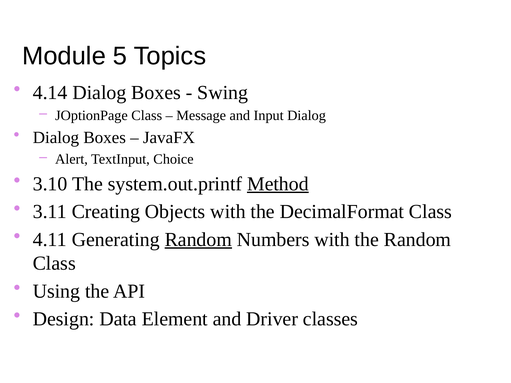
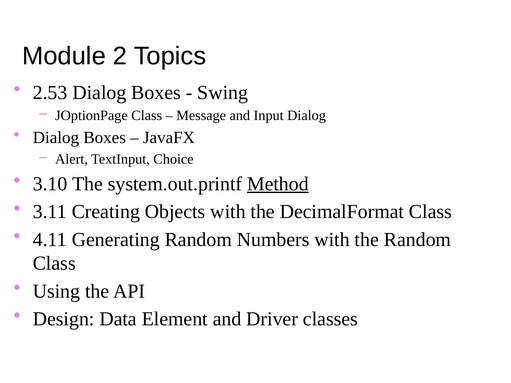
5: 5 -> 2
4.14: 4.14 -> 2.53
Random at (198, 240) underline: present -> none
